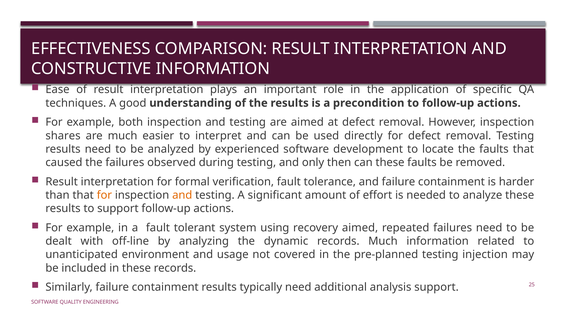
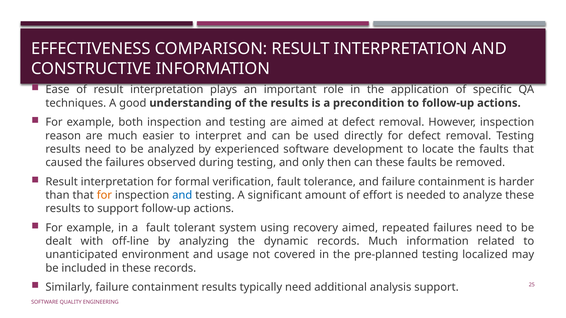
shares: shares -> reason
and at (182, 195) colour: orange -> blue
injection: injection -> localized
